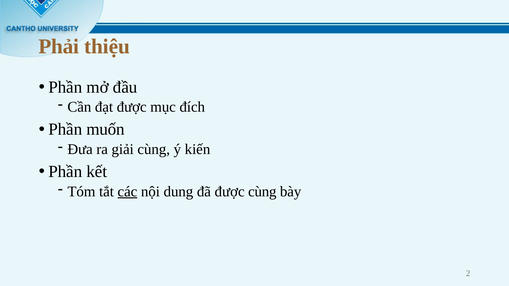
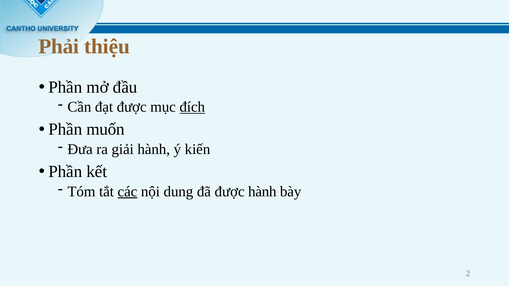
đích underline: none -> present
giải cùng: cùng -> hành
được cùng: cùng -> hành
